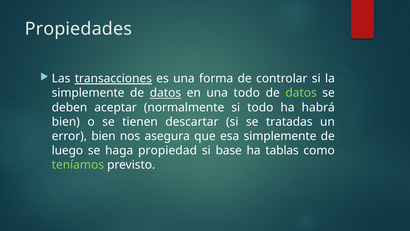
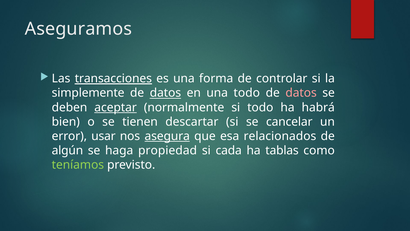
Propiedades: Propiedades -> Aseguramos
datos at (301, 93) colour: light green -> pink
aceptar underline: none -> present
tratadas: tratadas -> cancelar
error bien: bien -> usar
asegura underline: none -> present
esa simplemente: simplemente -> relacionados
luego: luego -> algún
base: base -> cada
